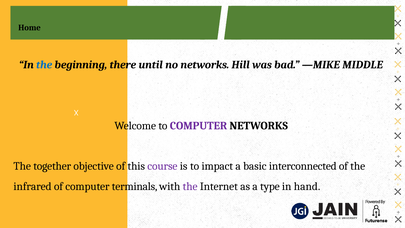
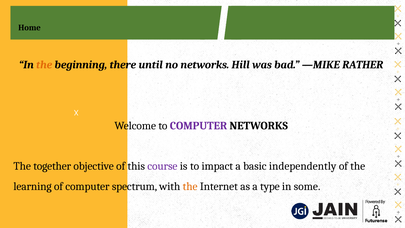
the at (44, 65) colour: blue -> orange
MIDDLE: MIDDLE -> RATHER
interconnected: interconnected -> independently
infrared: infrared -> learning
terminals: terminals -> spectrum
the at (190, 186) colour: purple -> orange
hand: hand -> some
